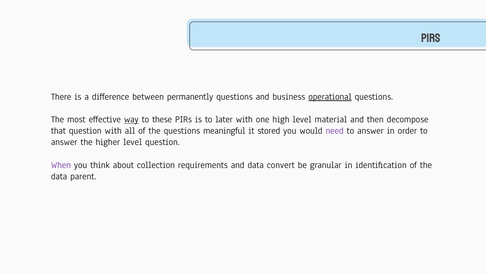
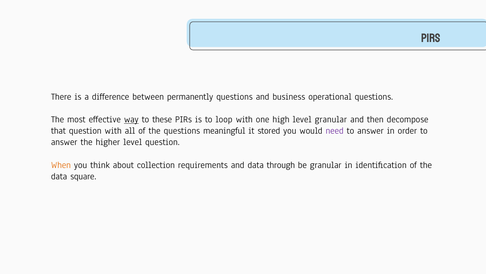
operational underline: present -> none
later: later -> loop
level material: material -> granular
When colour: purple -> orange
convert: convert -> through
parent: parent -> square
